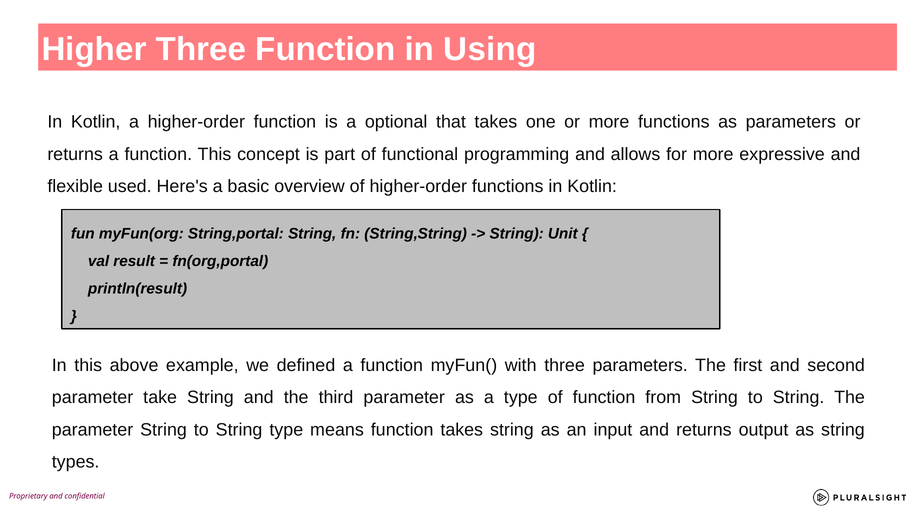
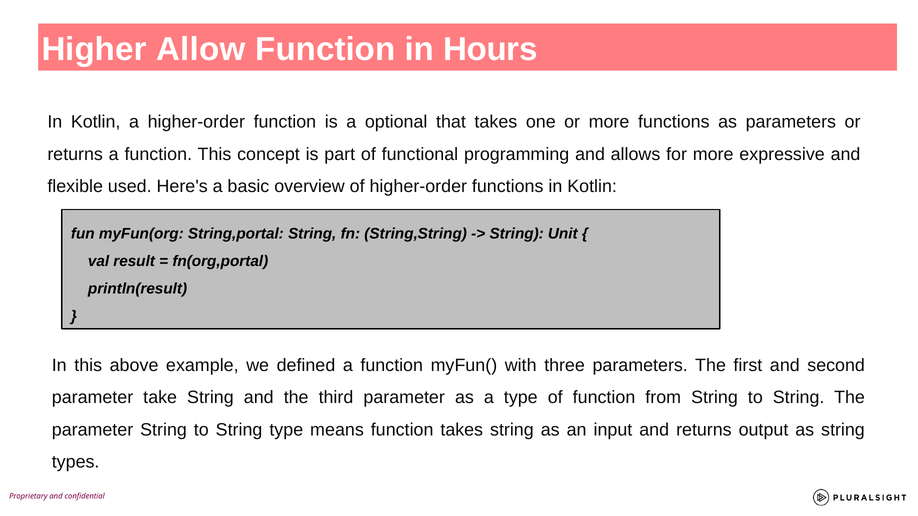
Higher Three: Three -> Allow
Using: Using -> Hours
